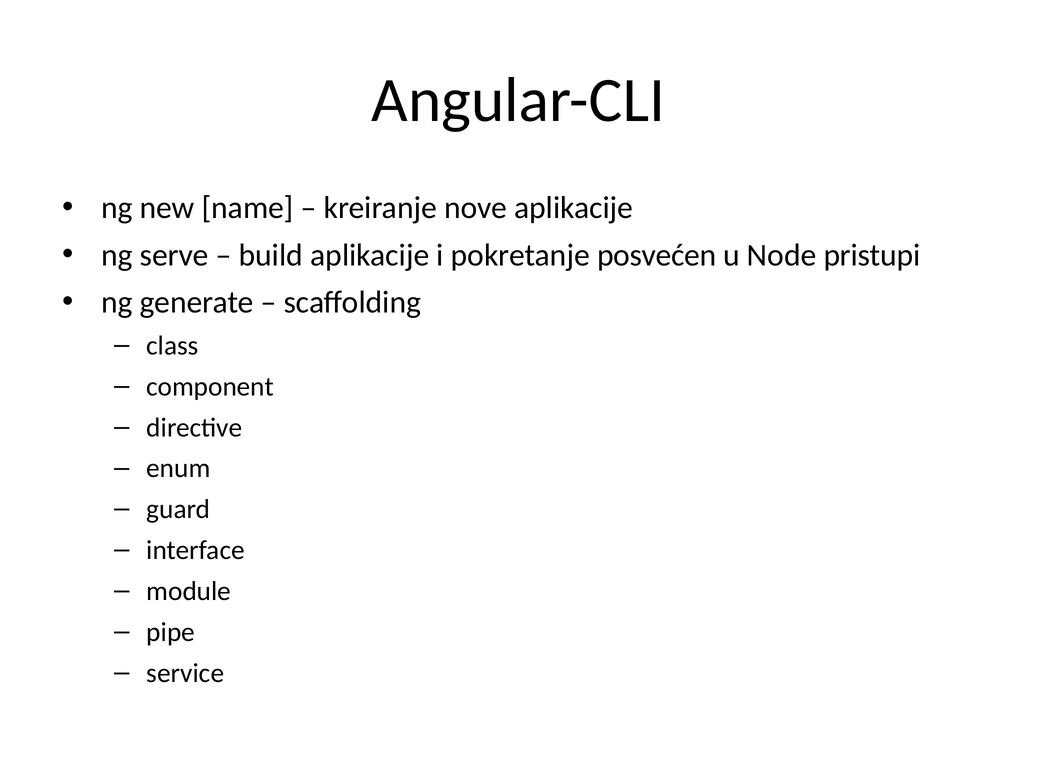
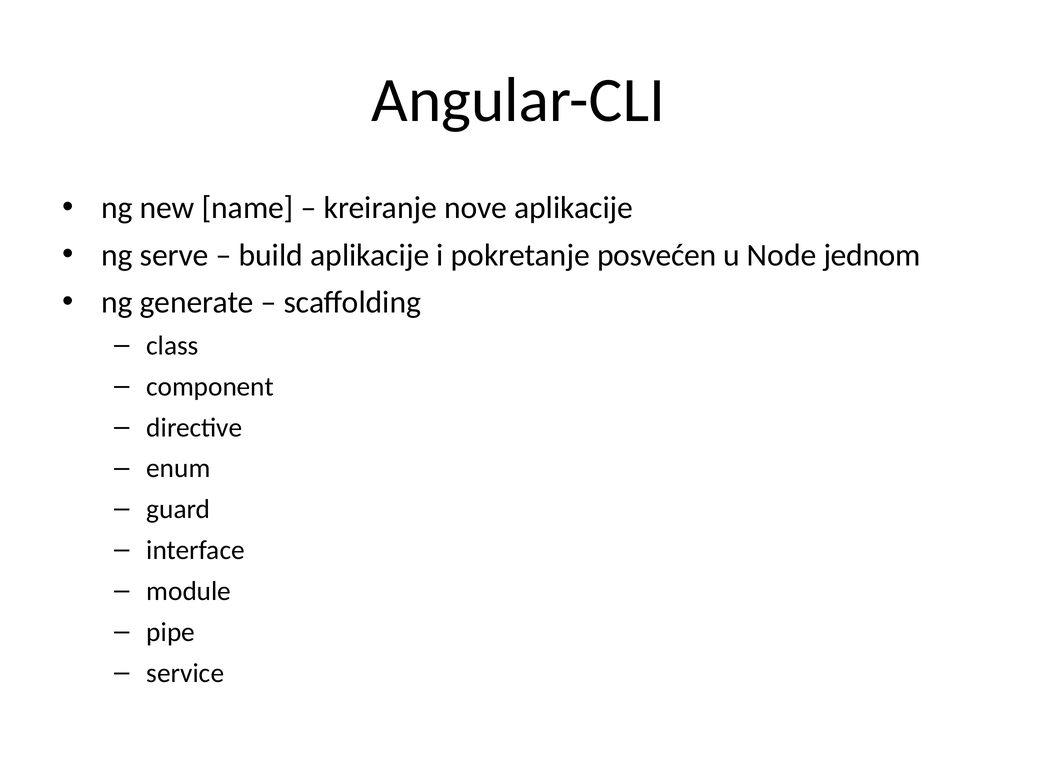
pristupi: pristupi -> jednom
